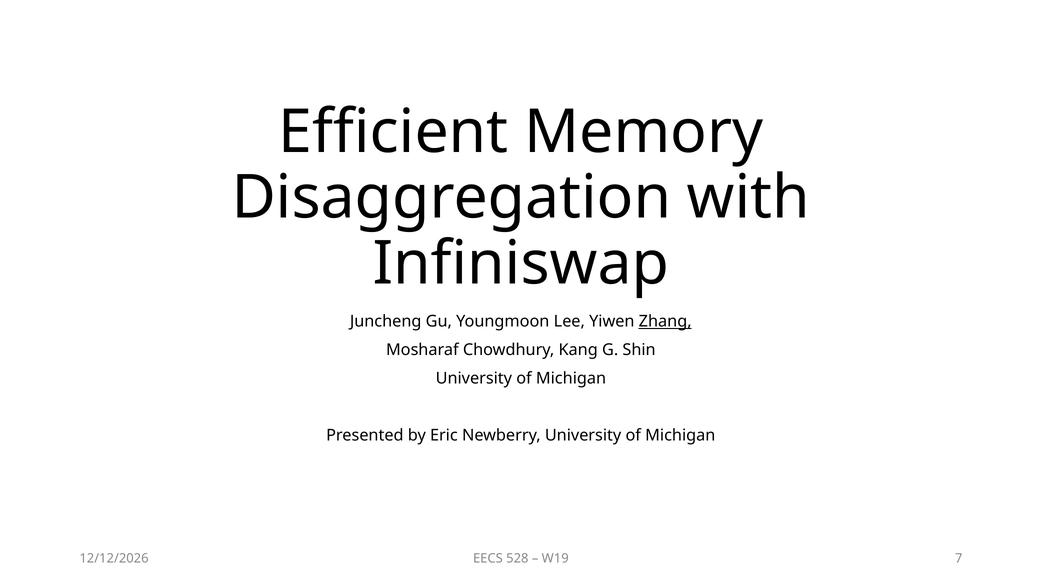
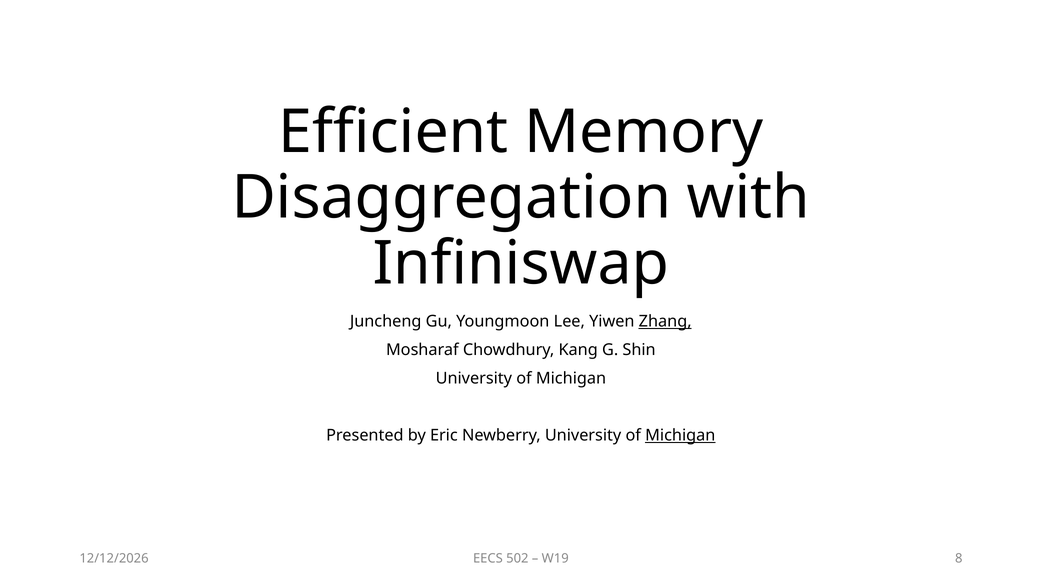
Michigan at (680, 435) underline: none -> present
528: 528 -> 502
7: 7 -> 8
